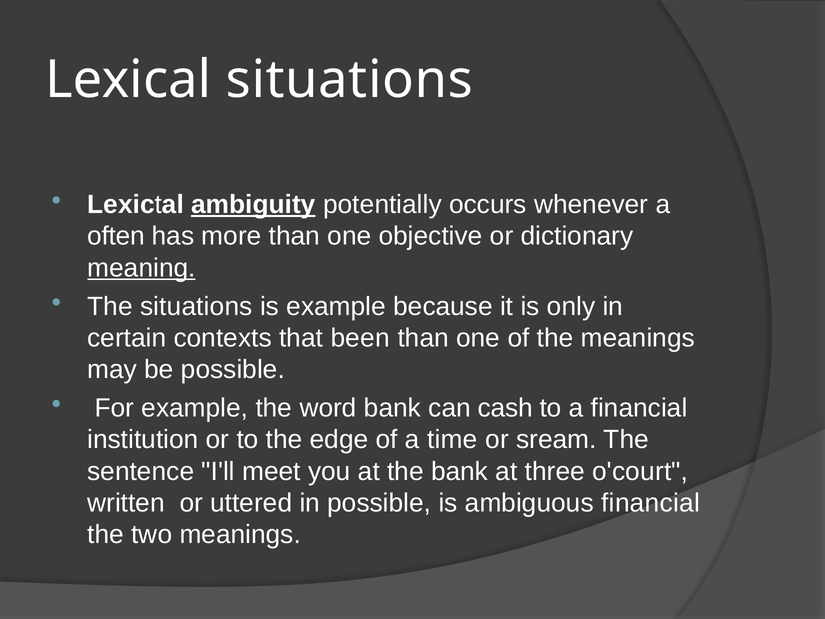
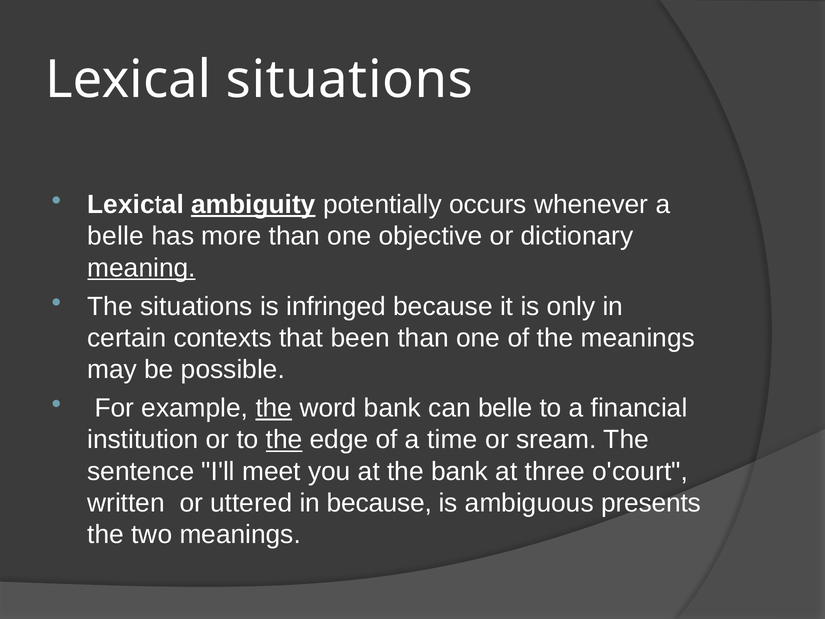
often at (116, 236): often -> belle
is example: example -> infringed
the at (274, 408) underline: none -> present
can cash: cash -> belle
the at (284, 440) underline: none -> present
in possible: possible -> because
ambiguous financial: financial -> presents
